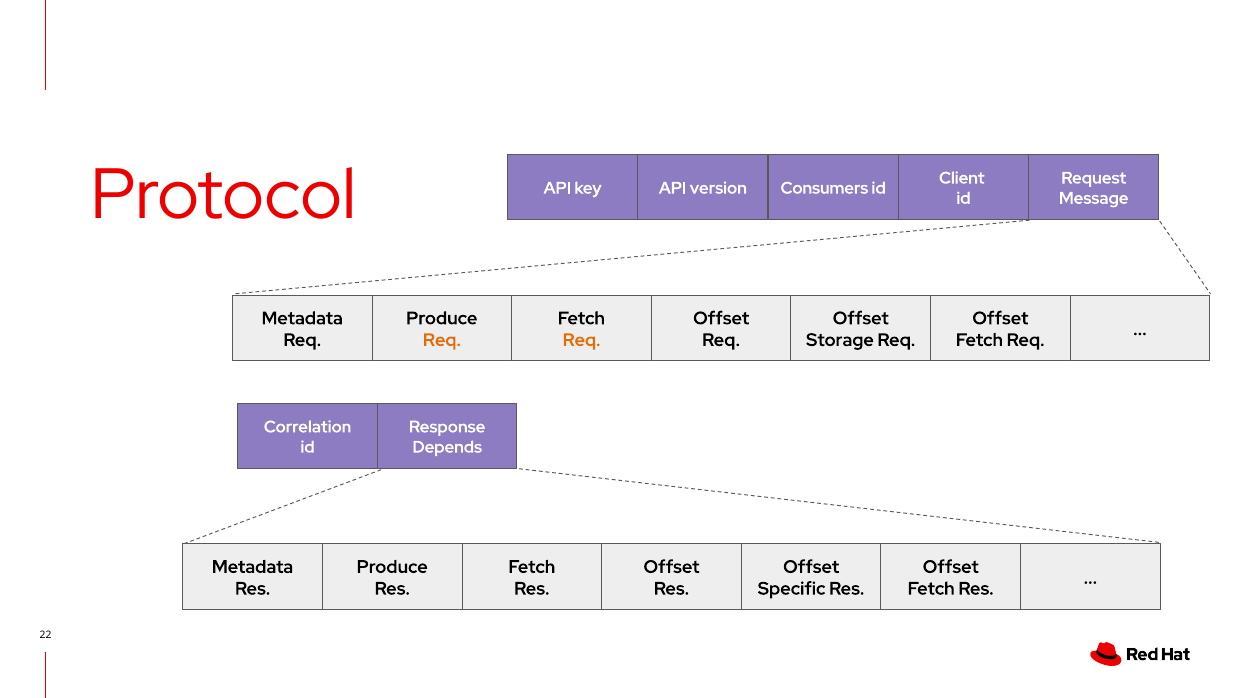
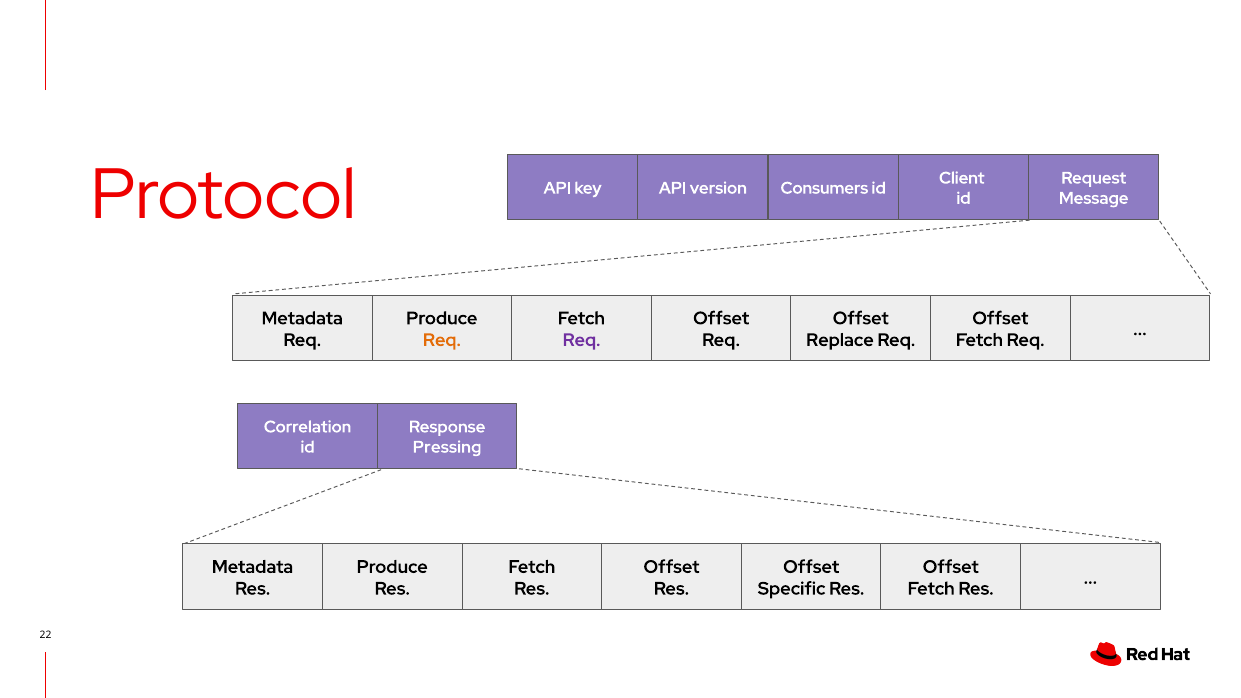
Req at (582, 340) colour: orange -> purple
Storage: Storage -> Replace
Depends: Depends -> Pressing
